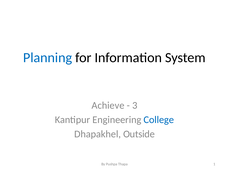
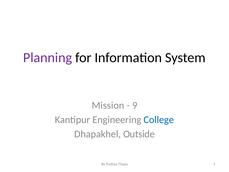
Planning colour: blue -> purple
Achieve: Achieve -> Mission
3: 3 -> 9
